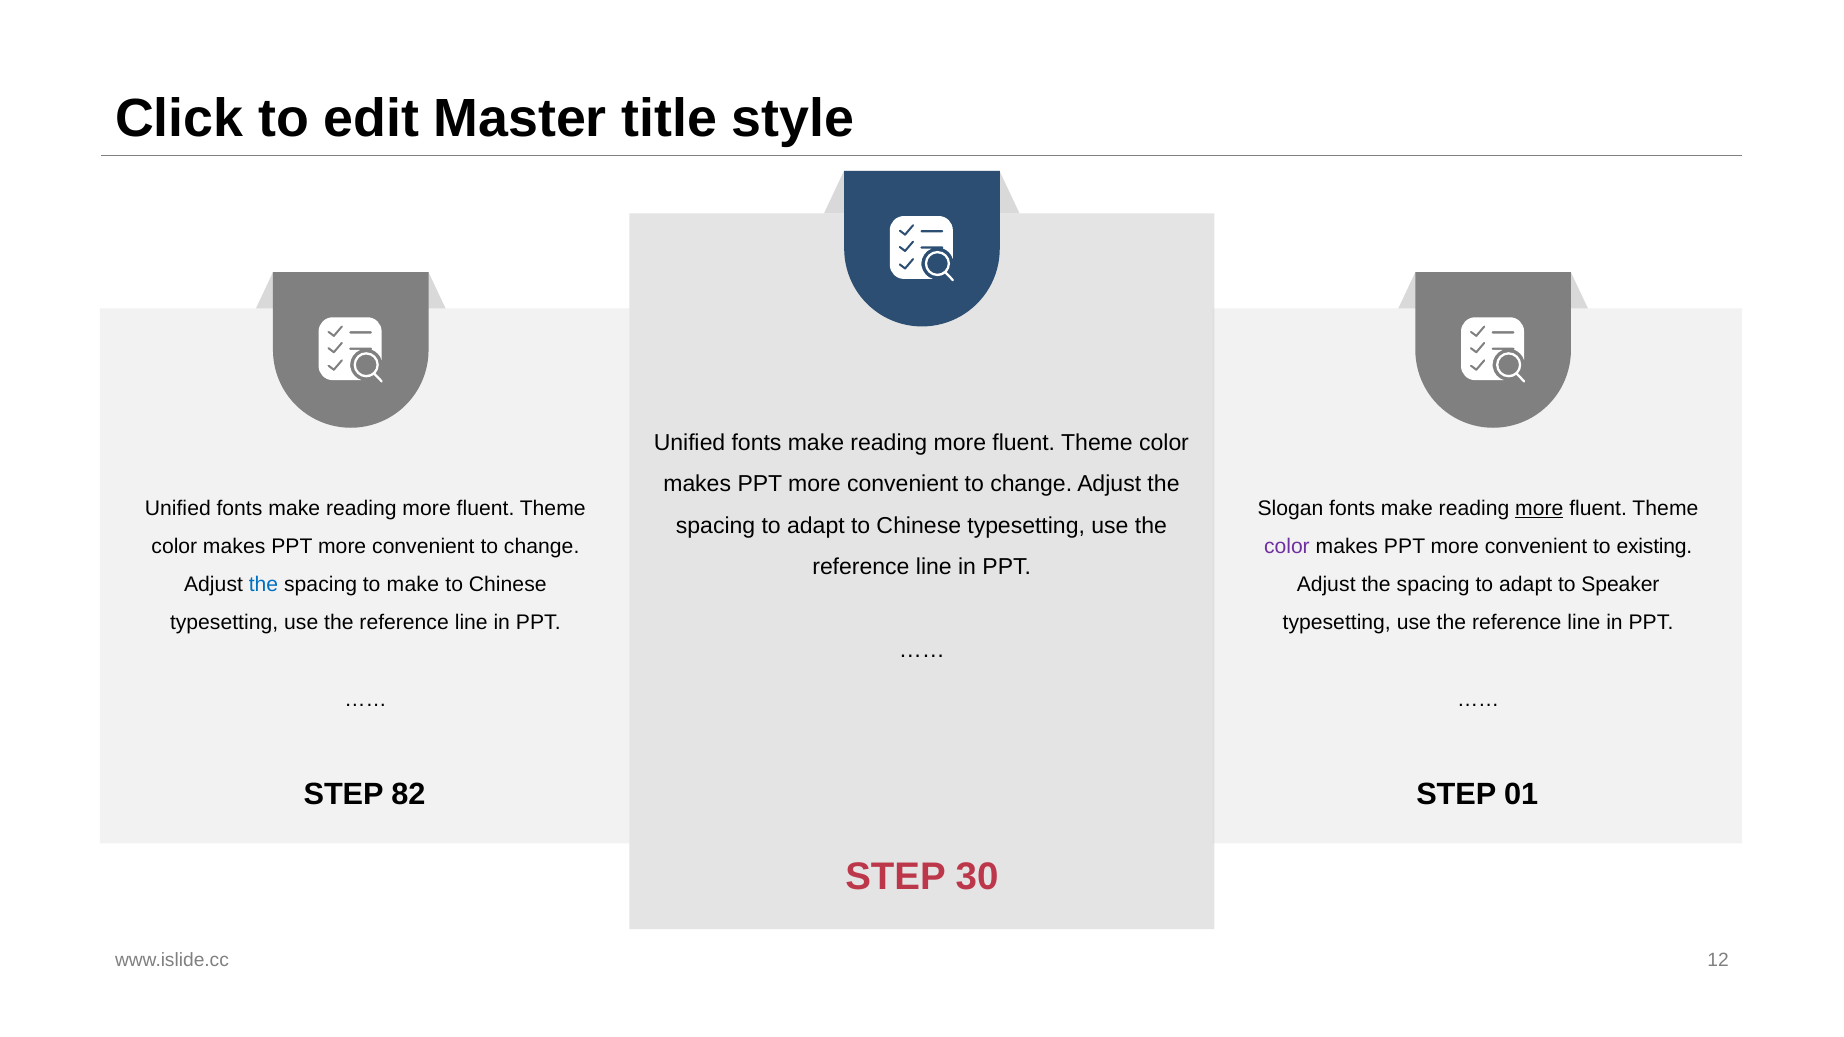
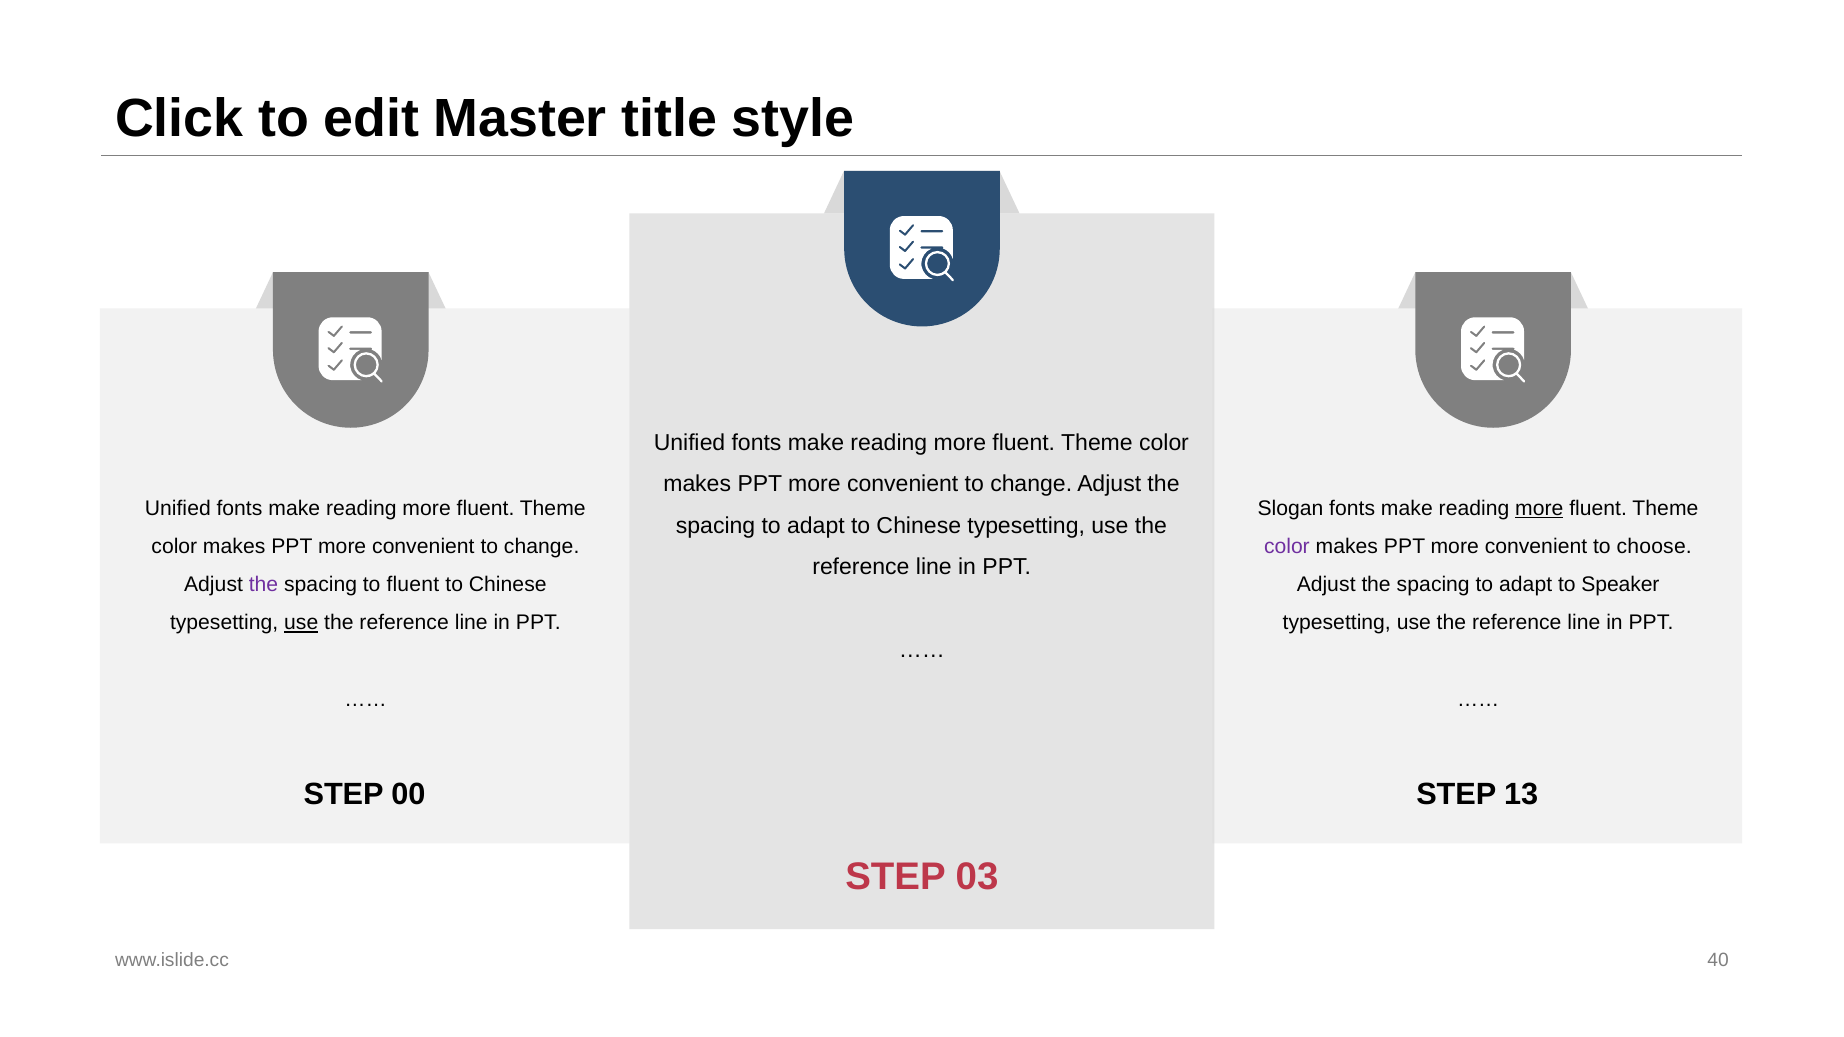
existing: existing -> choose
the at (263, 585) colour: blue -> purple
to make: make -> fluent
use at (301, 623) underline: none -> present
82: 82 -> 00
01: 01 -> 13
30: 30 -> 03
12: 12 -> 40
